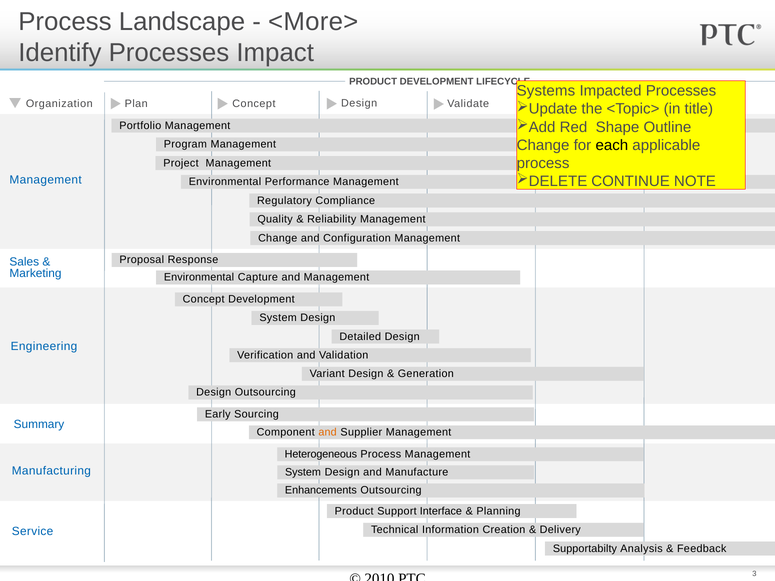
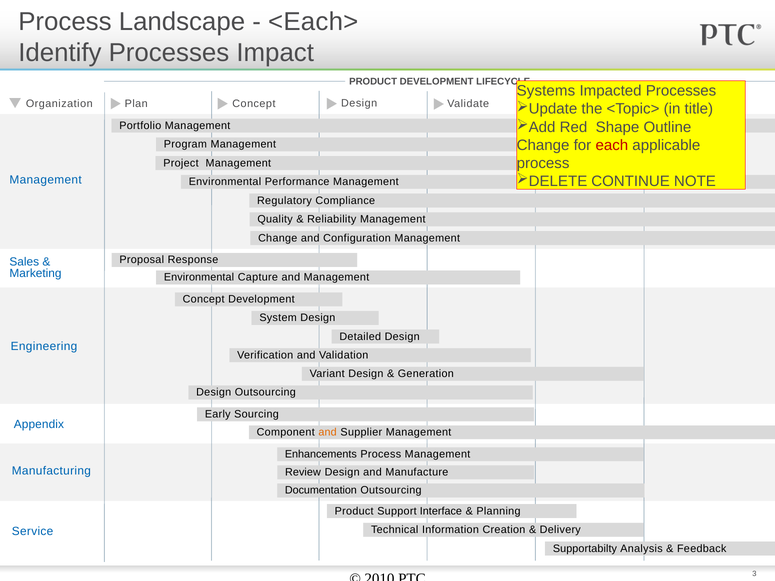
<More>: <More> -> <Each>
each colour: black -> red
Summary: Summary -> Appendix
Heterogeneous: Heterogeneous -> Enhancements
System at (303, 472): System -> Review
Enhancements: Enhancements -> Documentation
